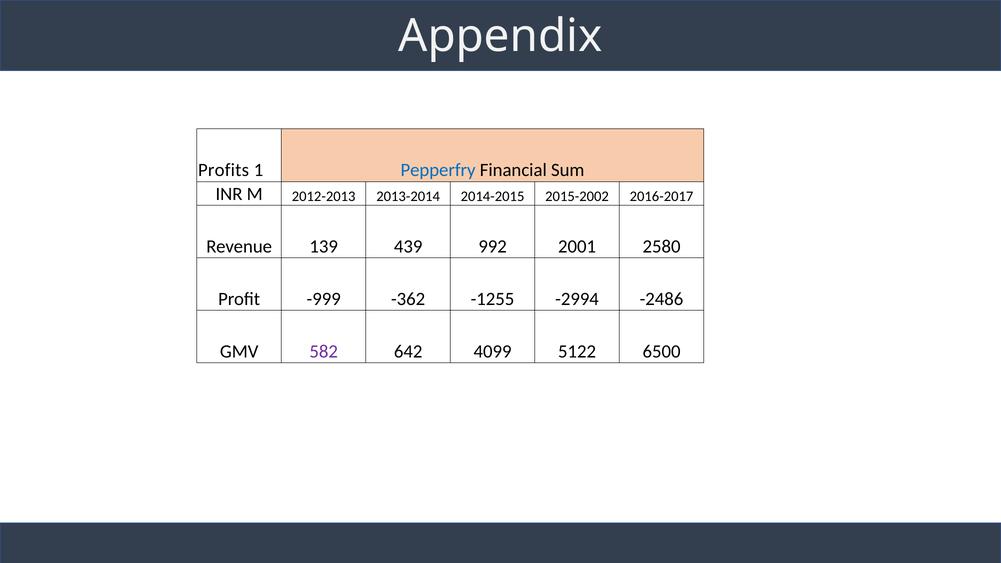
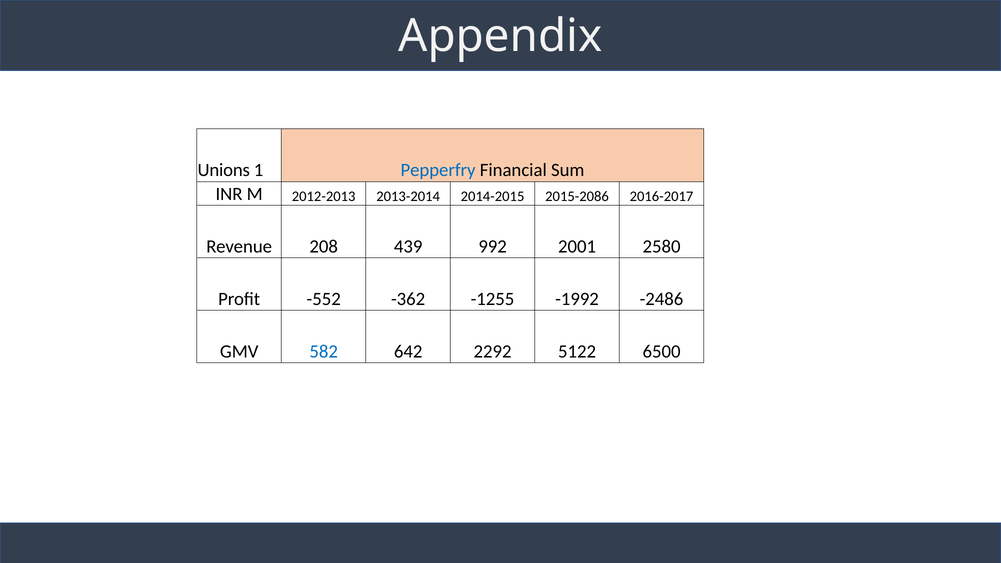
Profits: Profits -> Unions
2015-2002: 2015-2002 -> 2015-2086
139: 139 -> 208
-999: -999 -> -552
-2994: -2994 -> -1992
582 colour: purple -> blue
4099: 4099 -> 2292
